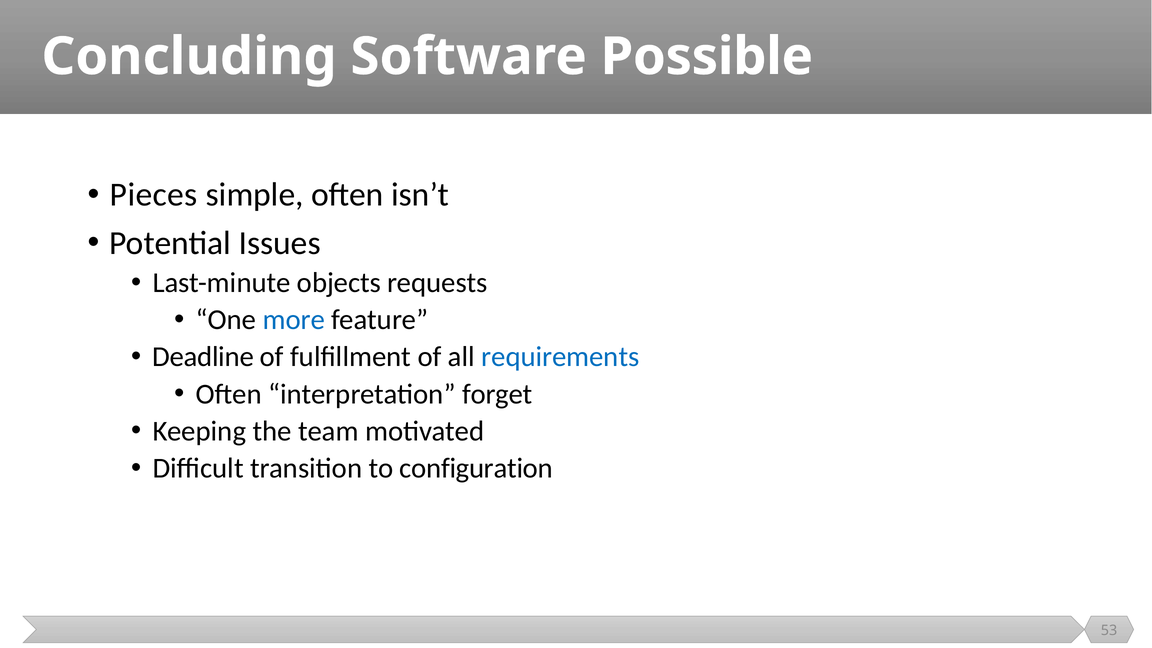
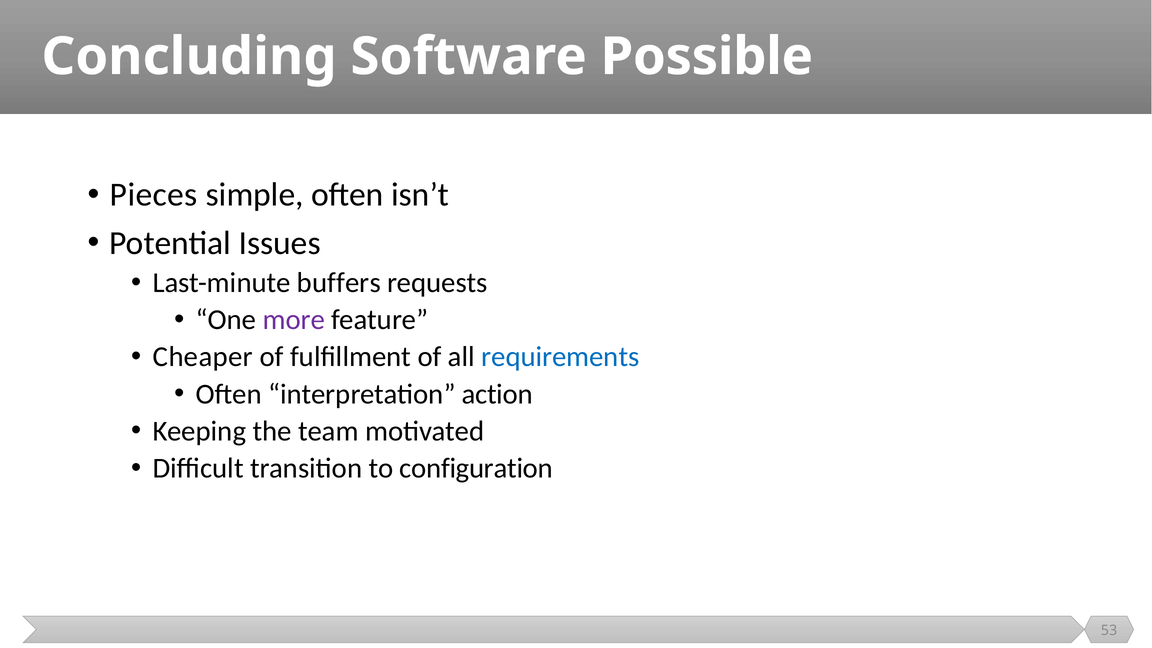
objects: objects -> buffers
more colour: blue -> purple
Deadline: Deadline -> Cheaper
forget: forget -> action
